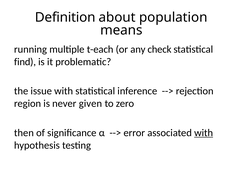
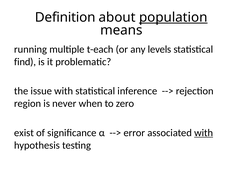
population underline: none -> present
check: check -> levels
given: given -> when
then: then -> exist
